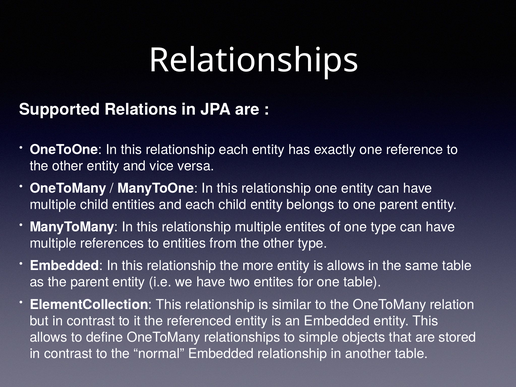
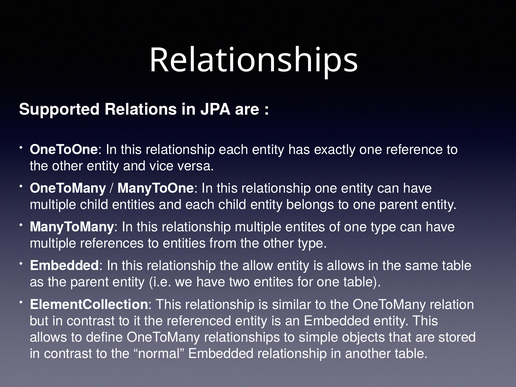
more: more -> allow
